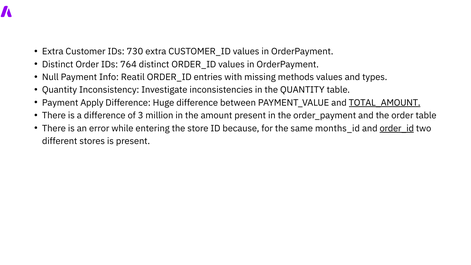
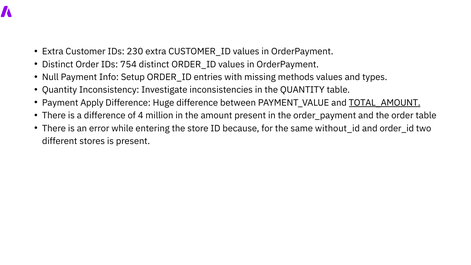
730: 730 -> 230
764: 764 -> 754
Reatil: Reatil -> Setup
3: 3 -> 4
months_id: months_id -> without_id
order_id at (397, 128) underline: present -> none
